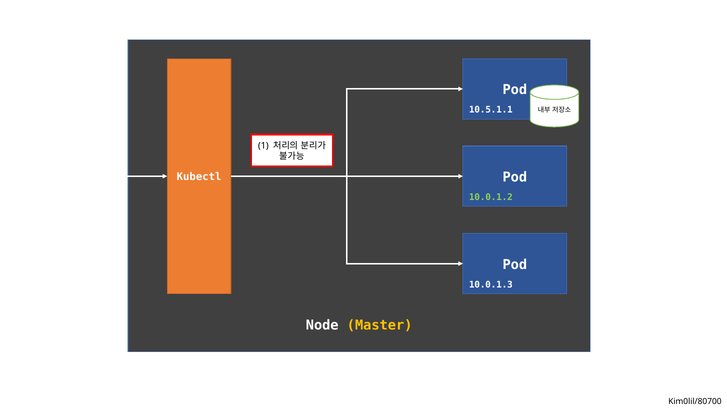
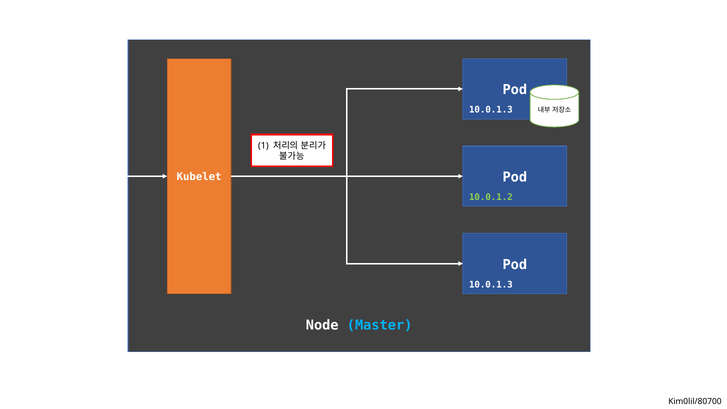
10.5.1.1 at (491, 110): 10.5.1.1 -> 10.0.1.3
Kubectl: Kubectl -> Kubelet
Master colour: yellow -> light blue
